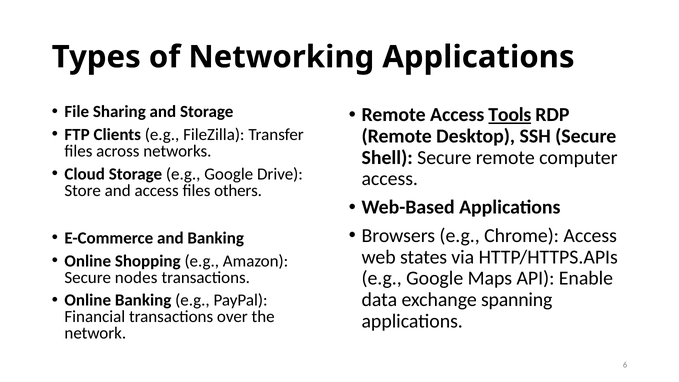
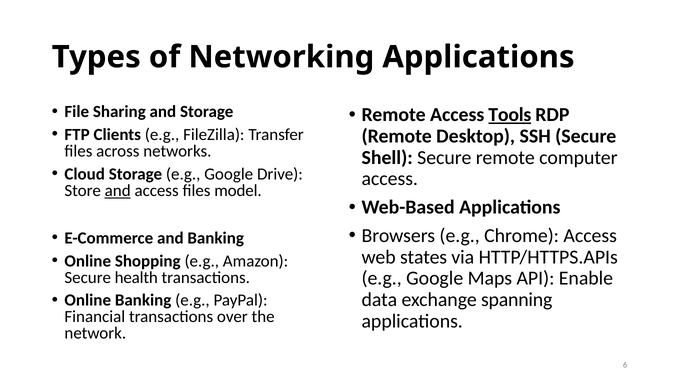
and at (118, 191) underline: none -> present
others: others -> model
nodes: nodes -> health
